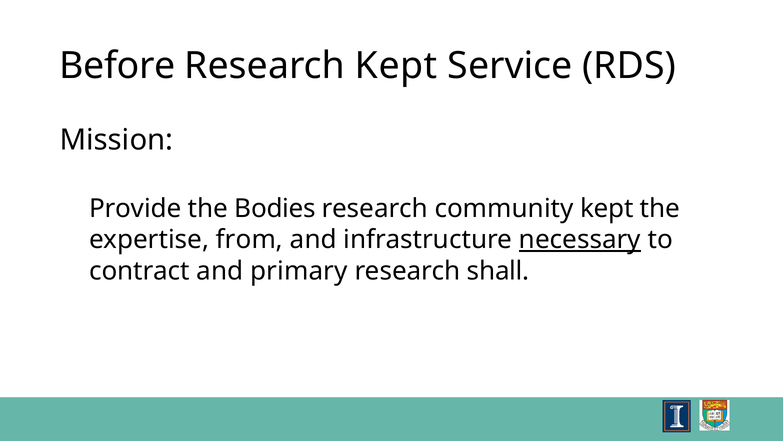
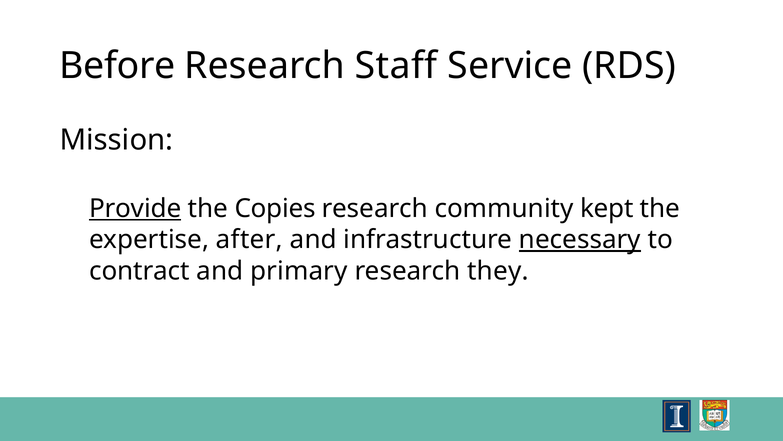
Research Kept: Kept -> Staff
Provide underline: none -> present
Bodies: Bodies -> Copies
from: from -> after
shall: shall -> they
